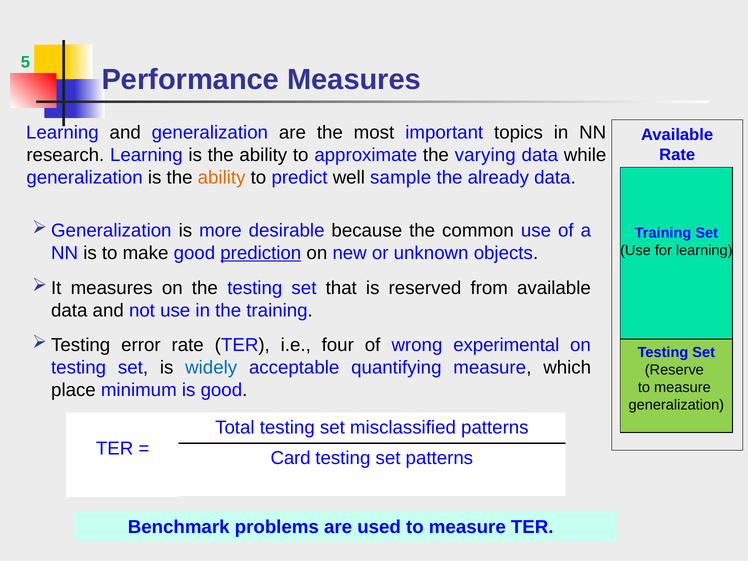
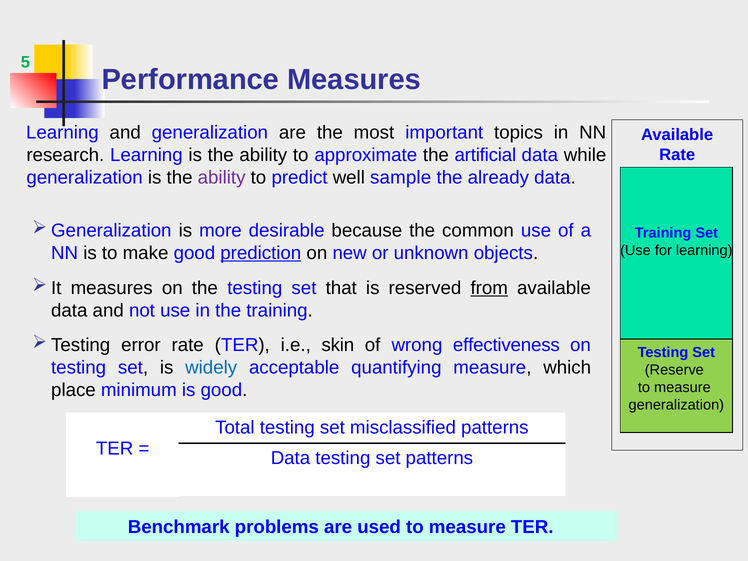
varying: varying -> artificial
ability at (222, 178) colour: orange -> purple
from underline: none -> present
four: four -> skin
experimental: experimental -> effectiveness
Card at (291, 458): Card -> Data
